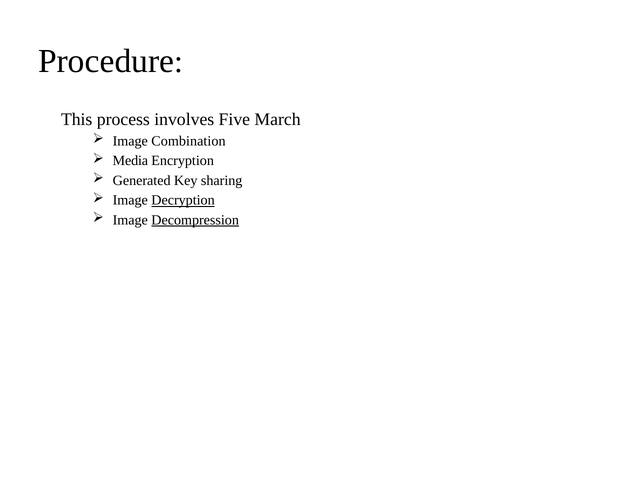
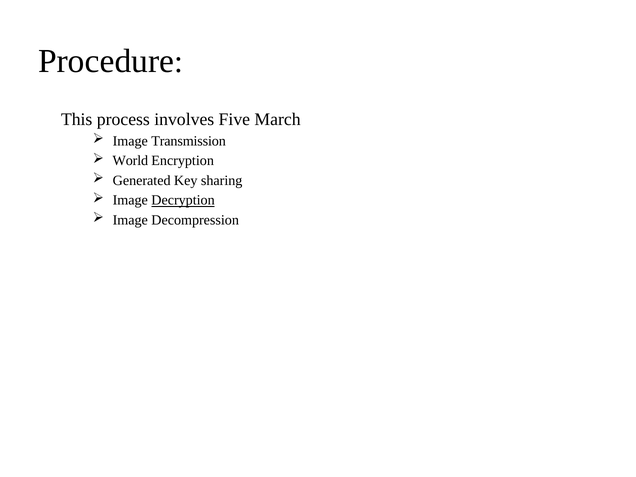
Combination: Combination -> Transmission
Media: Media -> World
Decompression underline: present -> none
